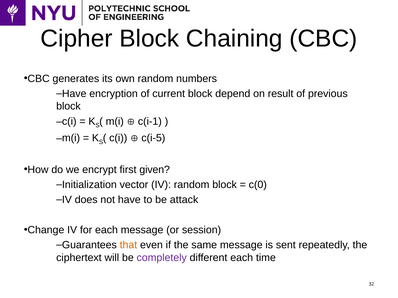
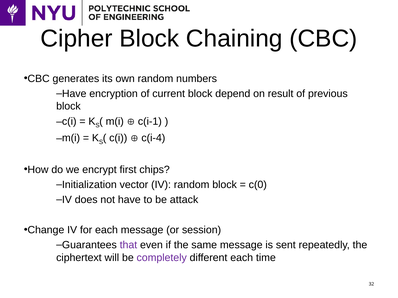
c(i-5: c(i-5 -> c(i-4
given: given -> chips
that colour: orange -> purple
